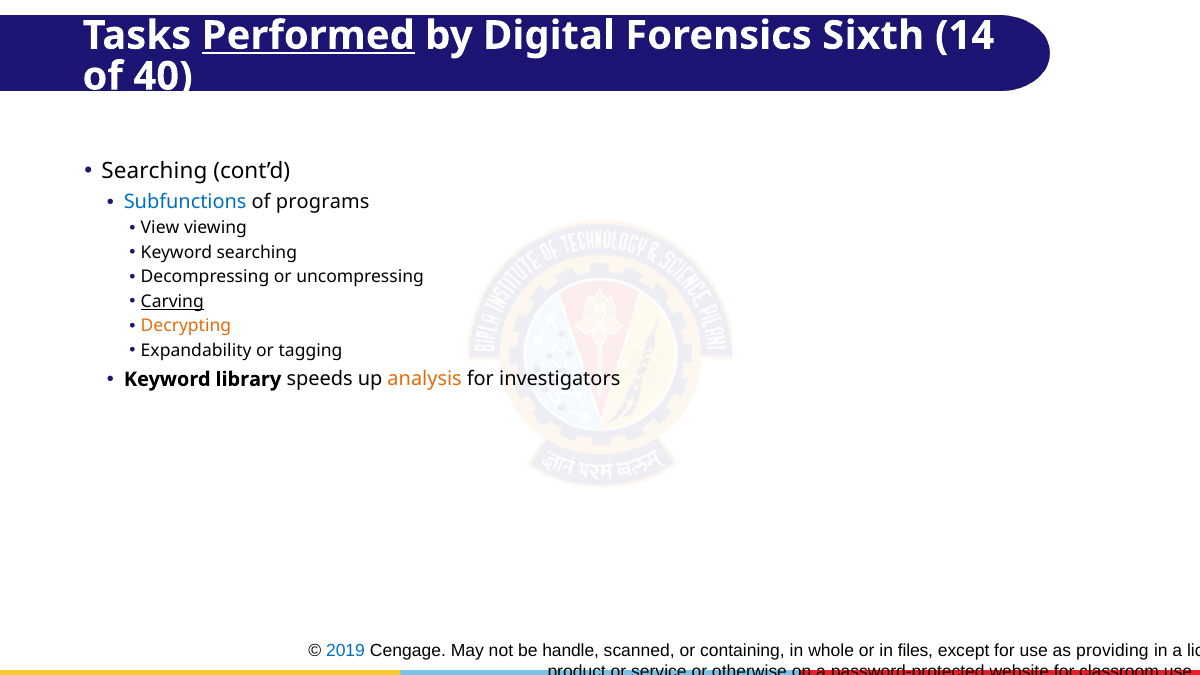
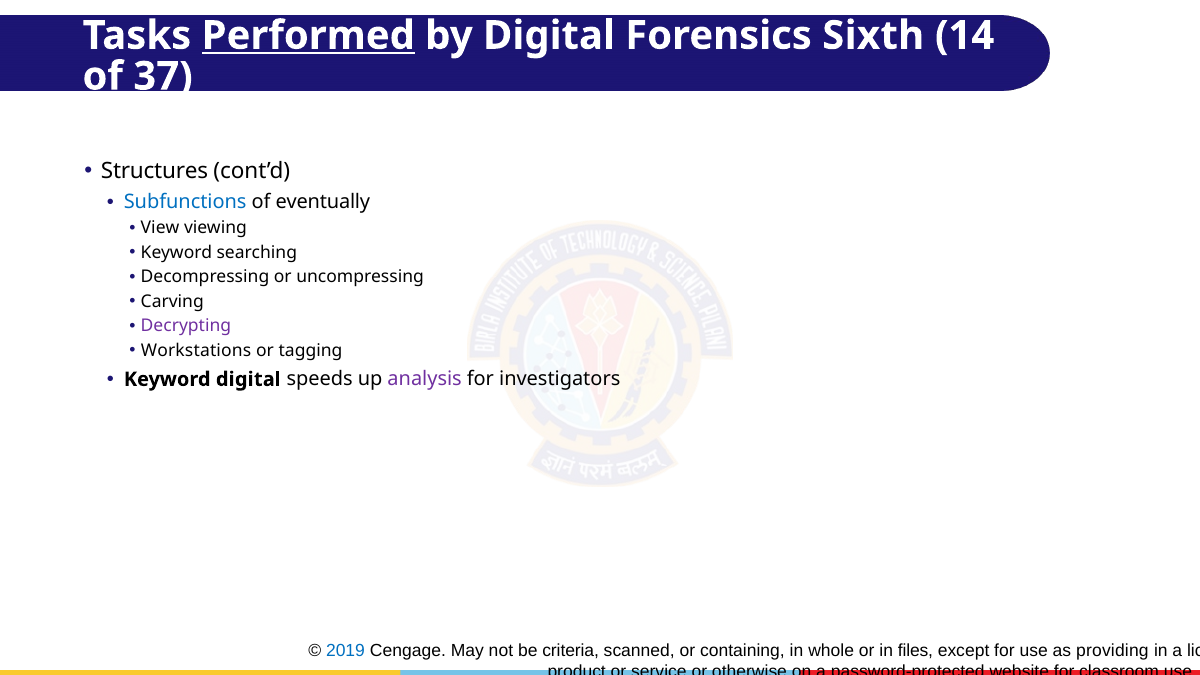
40: 40 -> 37
Searching at (154, 171): Searching -> Structures
programs: programs -> eventually
Carving underline: present -> none
Decrypting colour: orange -> purple
Expandability: Expandability -> Workstations
Keyword library: library -> digital
analysis colour: orange -> purple
handle: handle -> criteria
